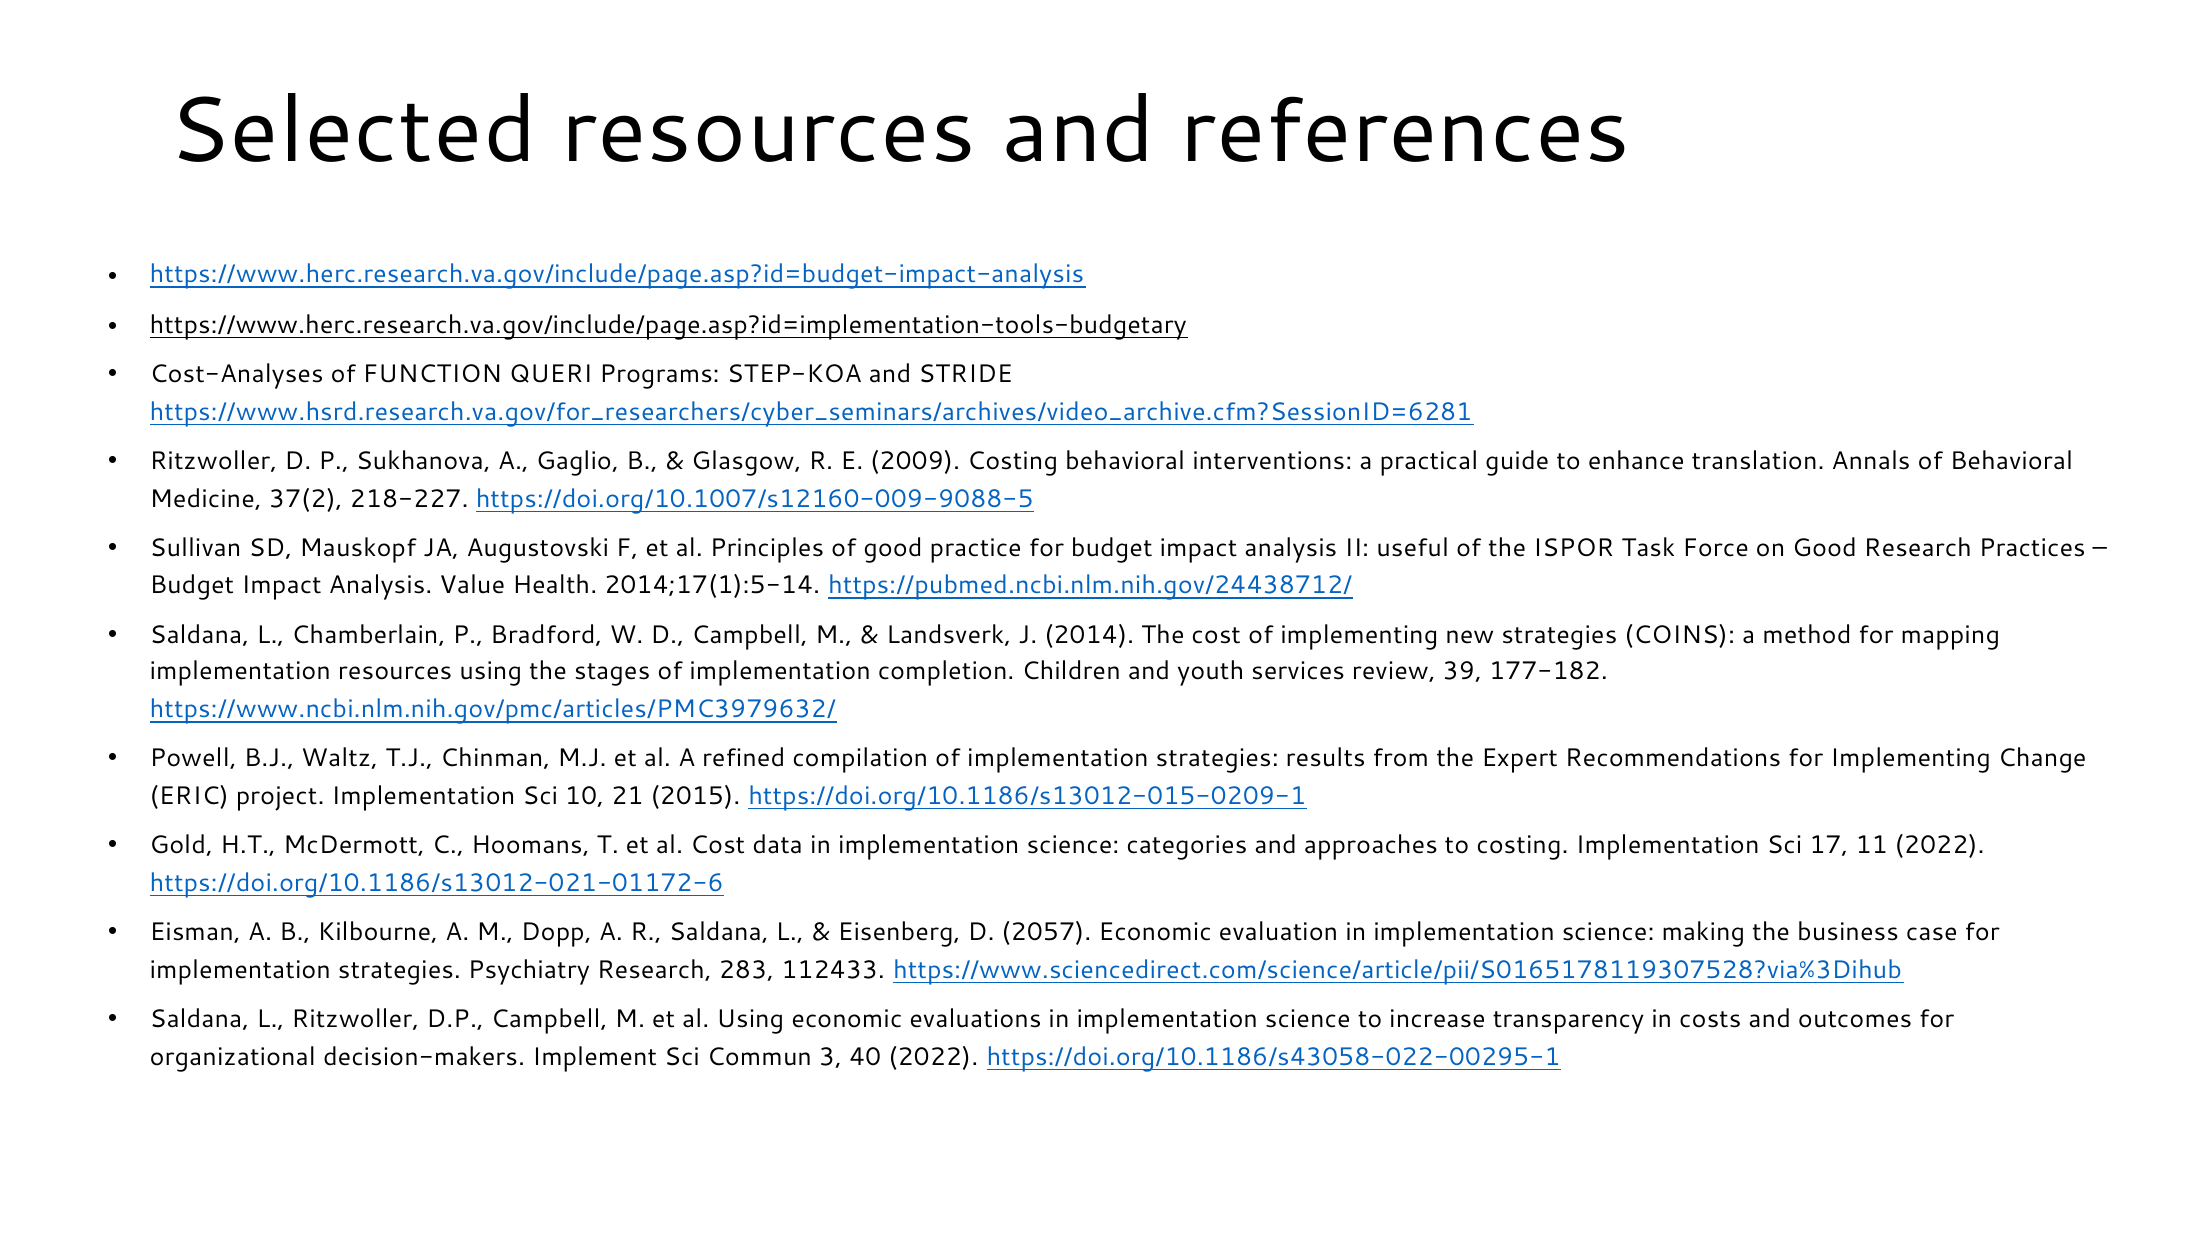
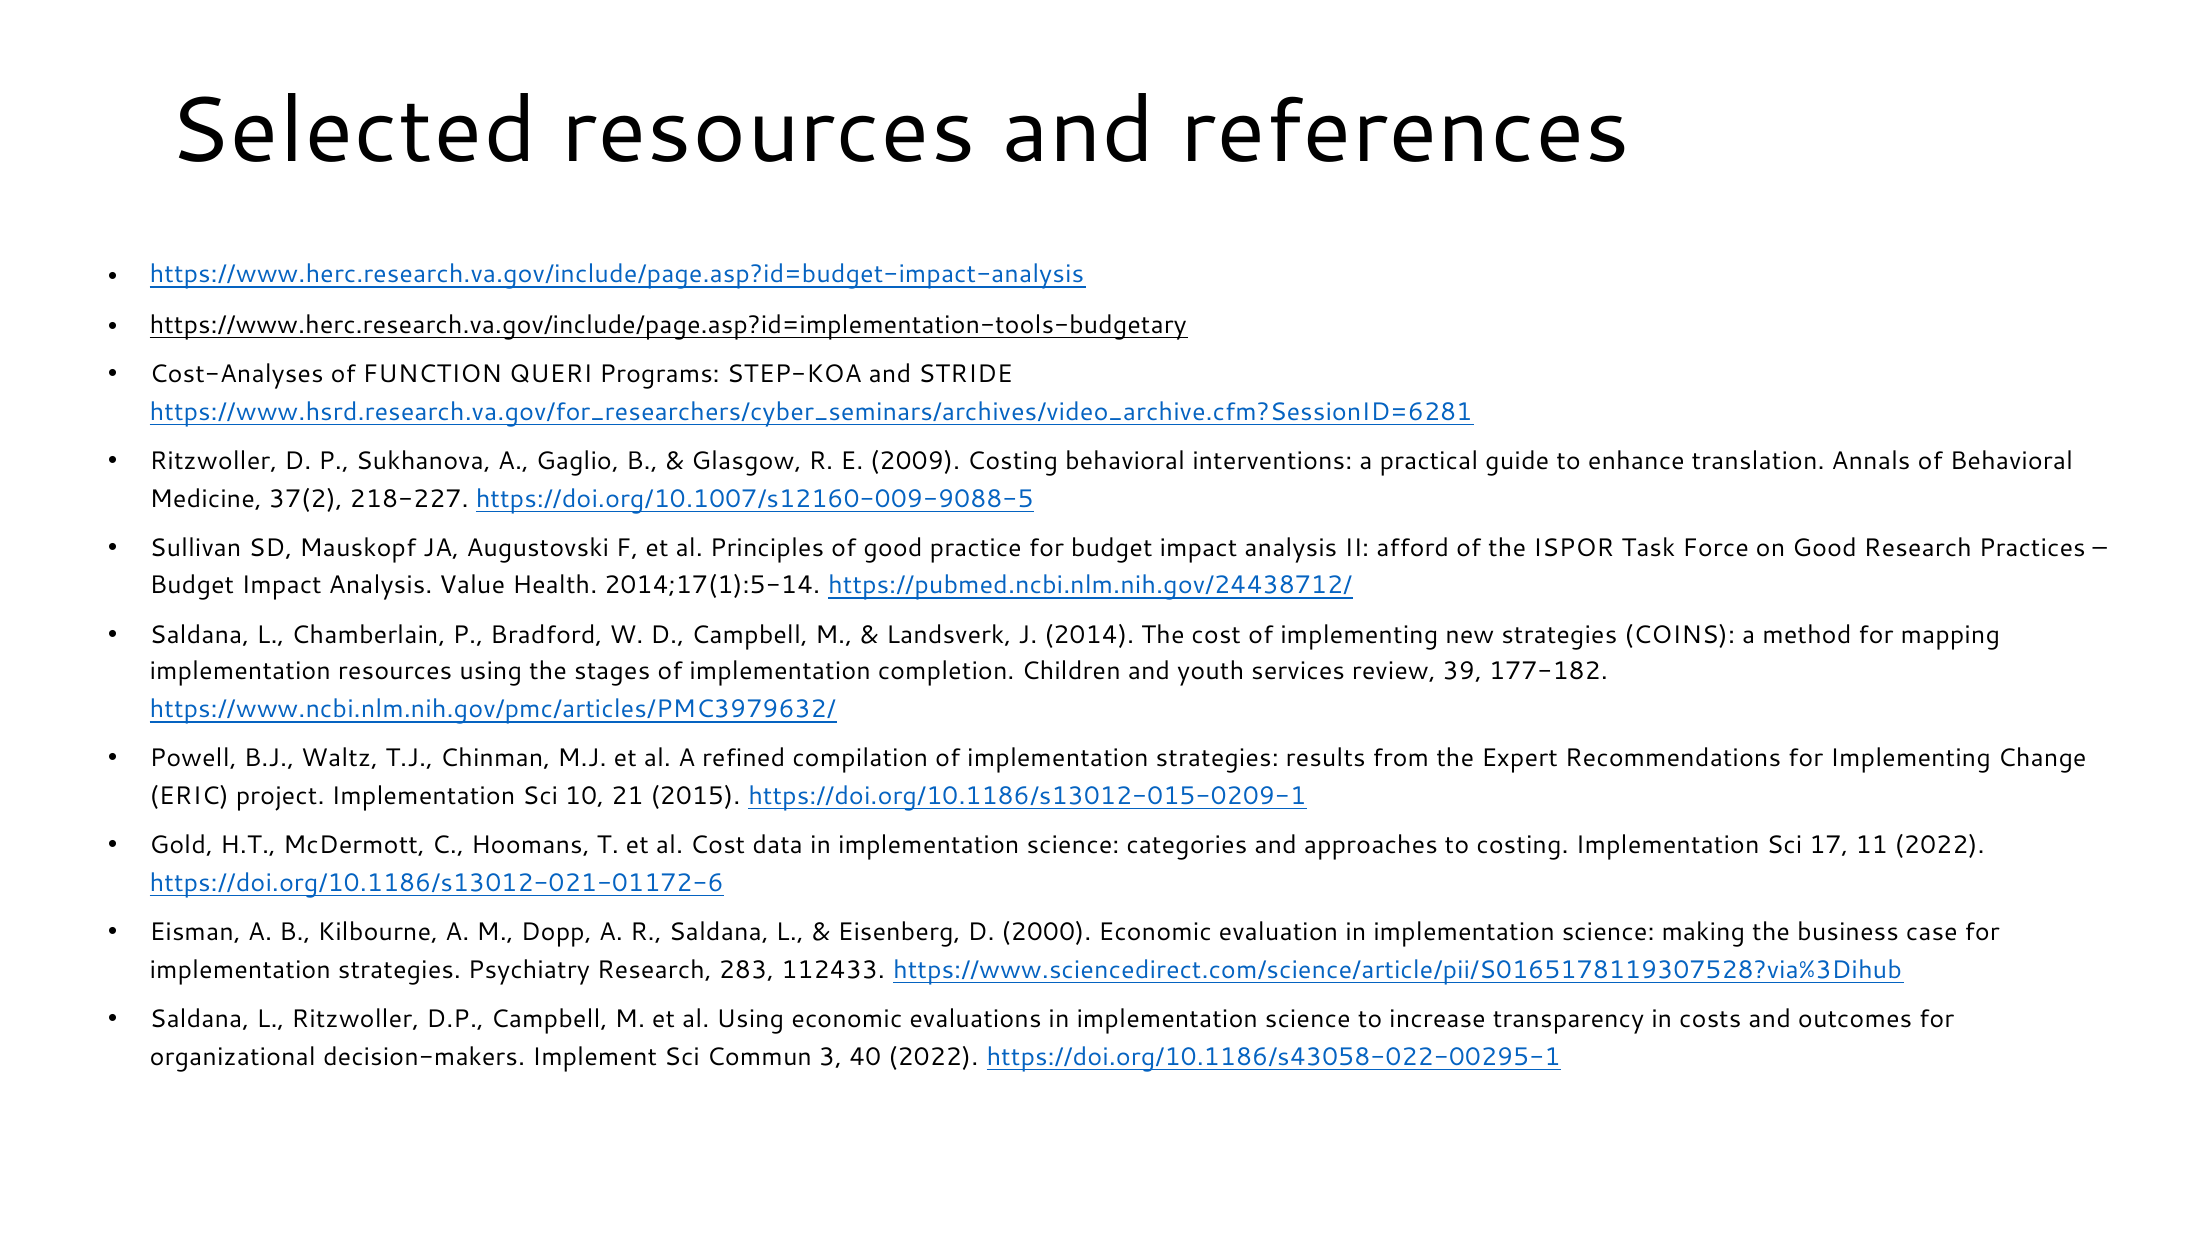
useful: useful -> afford
2057: 2057 -> 2000
